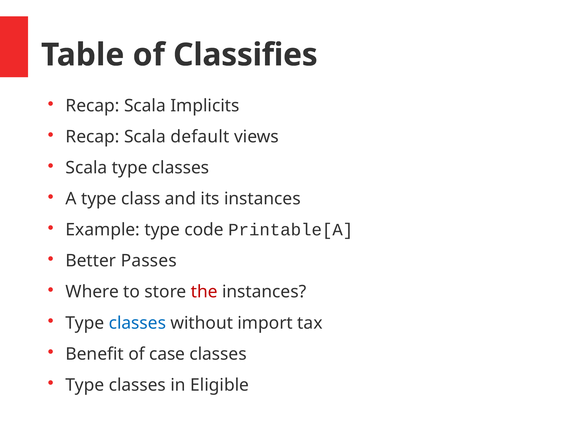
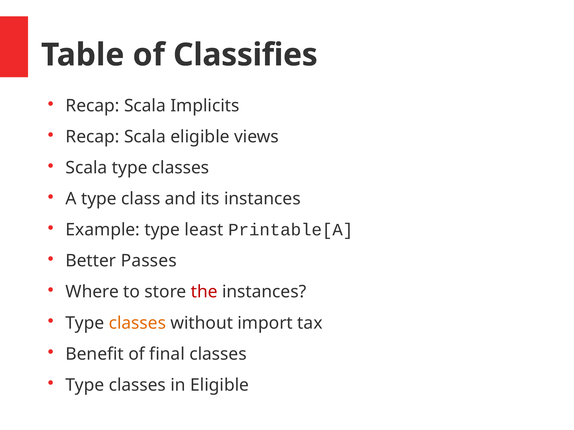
Scala default: default -> eligible
code: code -> least
classes at (137, 323) colour: blue -> orange
case: case -> final
